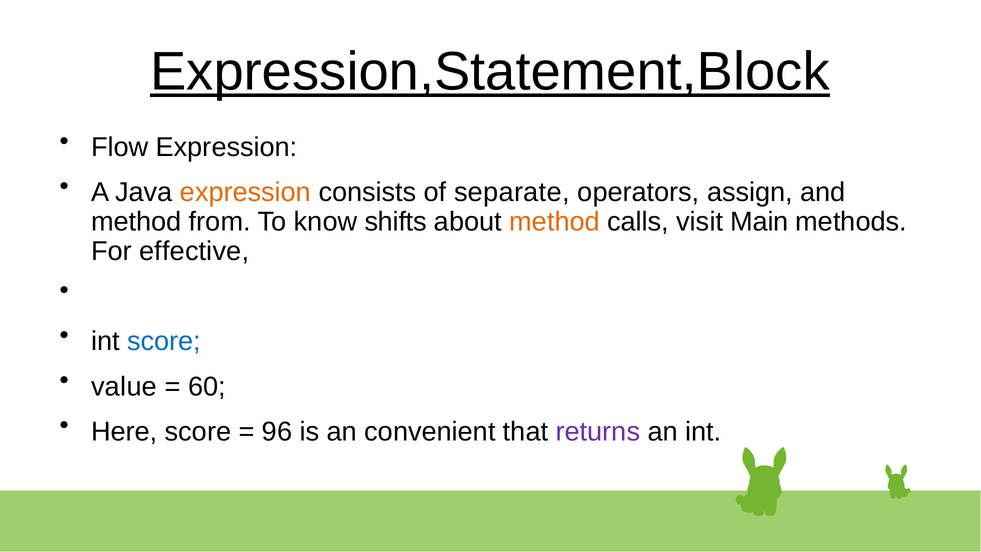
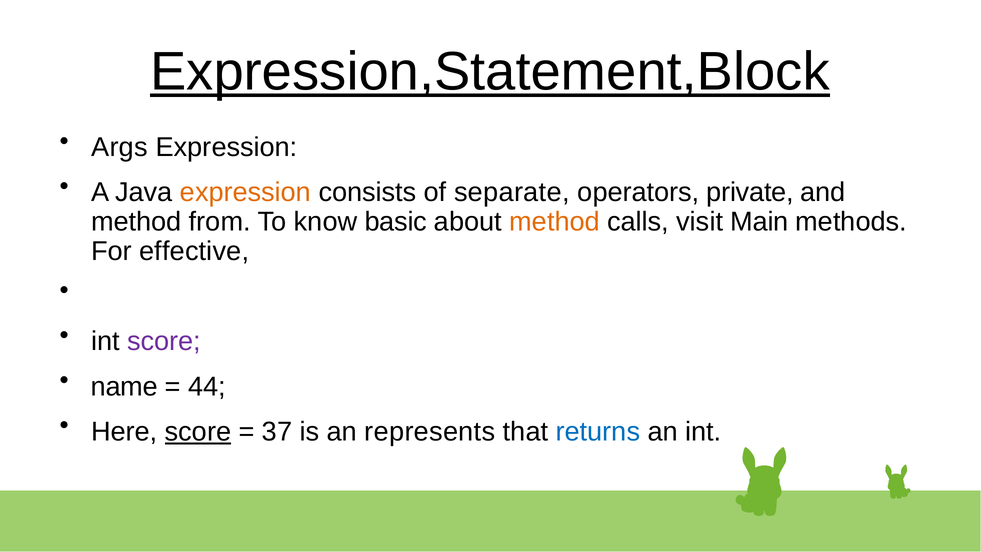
Flow: Flow -> Args
assign: assign -> private
shifts: shifts -> basic
score at (164, 341) colour: blue -> purple
value: value -> name
60: 60 -> 44
score at (198, 432) underline: none -> present
96: 96 -> 37
convenient: convenient -> represents
returns colour: purple -> blue
